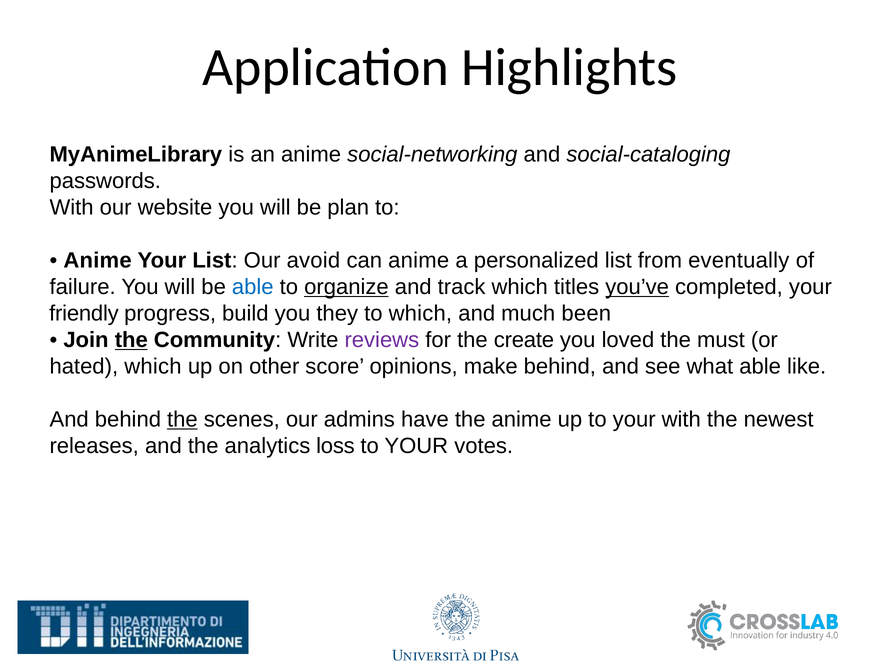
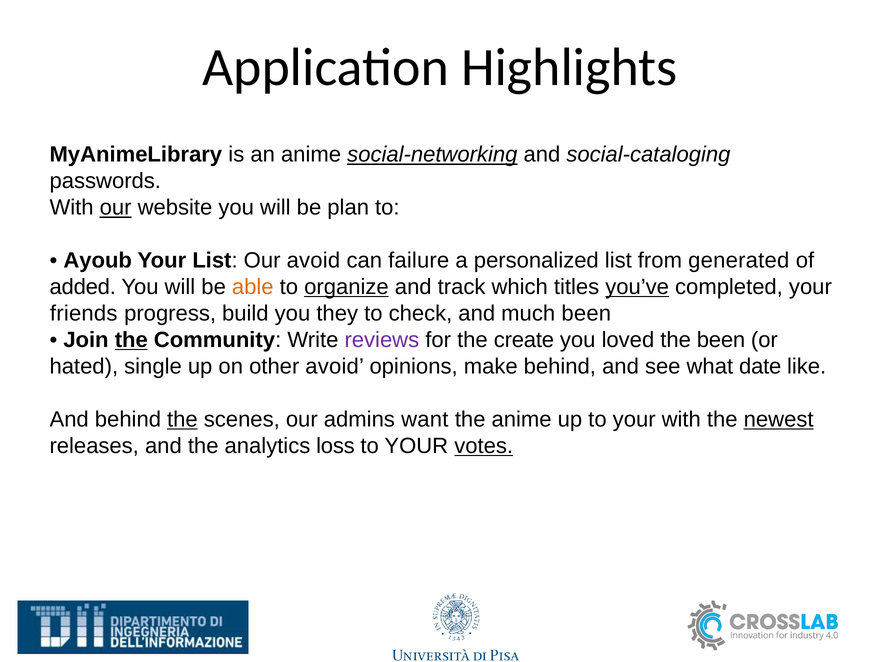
social-networking underline: none -> present
our at (116, 207) underline: none -> present
Anime at (98, 260): Anime -> Ayoub
can anime: anime -> failure
eventually: eventually -> generated
failure: failure -> added
able at (253, 287) colour: blue -> orange
friendly: friendly -> friends
to which: which -> check
the must: must -> been
hated which: which -> single
other score: score -> avoid
what able: able -> date
have: have -> want
newest underline: none -> present
votes underline: none -> present
